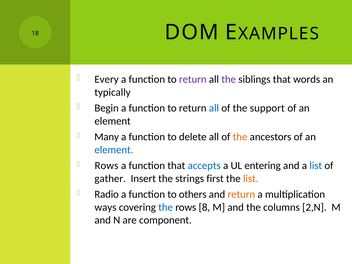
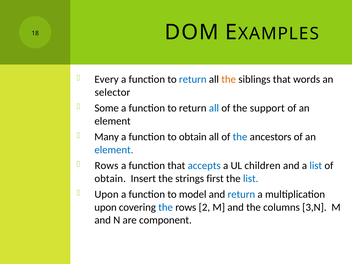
return at (193, 79) colour: purple -> blue
the at (229, 79) colour: purple -> orange
typically: typically -> selector
Begin: Begin -> Some
to delete: delete -> obtain
the at (240, 137) colour: orange -> blue
entering: entering -> children
gather at (110, 178): gather -> obtain
list at (251, 178) colour: orange -> blue
Radio at (107, 194): Radio -> Upon
others: others -> model
return at (241, 194) colour: orange -> blue
ways at (105, 207): ways -> upon
8: 8 -> 2
2,N: 2,N -> 3,N
